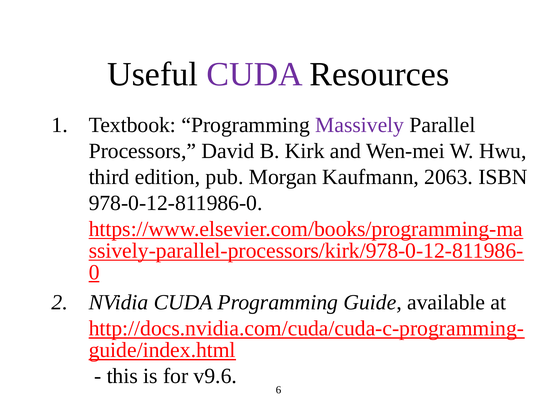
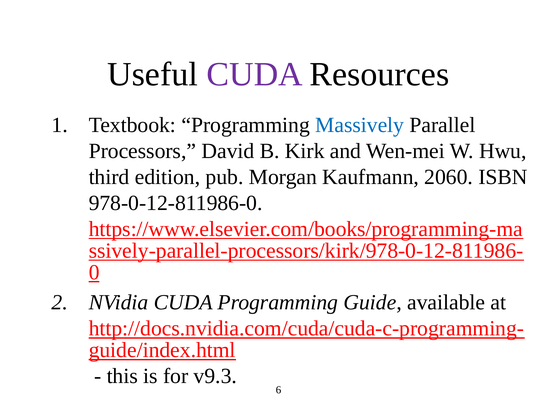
Massively colour: purple -> blue
2063: 2063 -> 2060
v9.6: v9.6 -> v9.3
